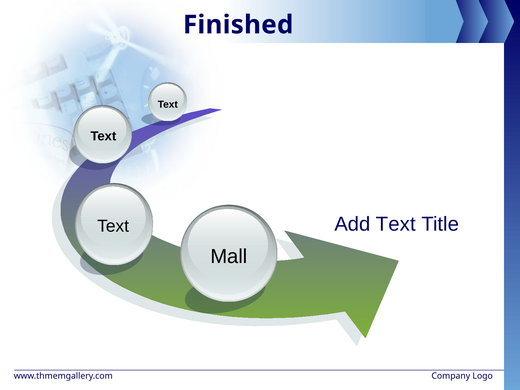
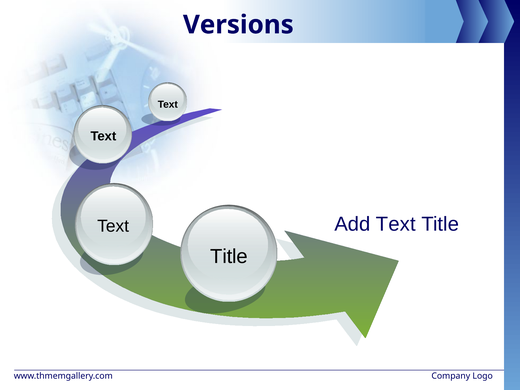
Finished: Finished -> Versions
Mall at (229, 256): Mall -> Title
